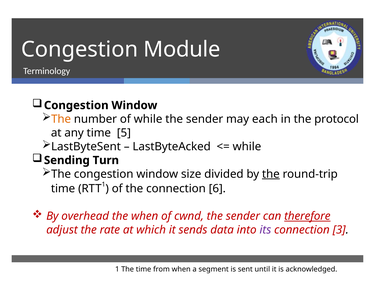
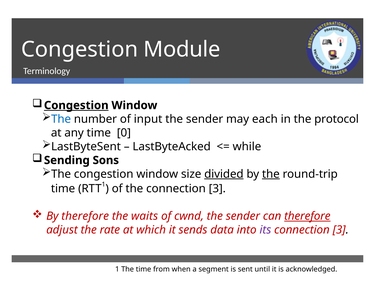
Congestion at (76, 105) underline: none -> present
The at (61, 119) colour: orange -> blue
of while: while -> input
5: 5 -> 0
Turn: Turn -> Sons
divided underline: none -> present
the connection 6: 6 -> 3
By overhead: overhead -> therefore
the when: when -> waits
